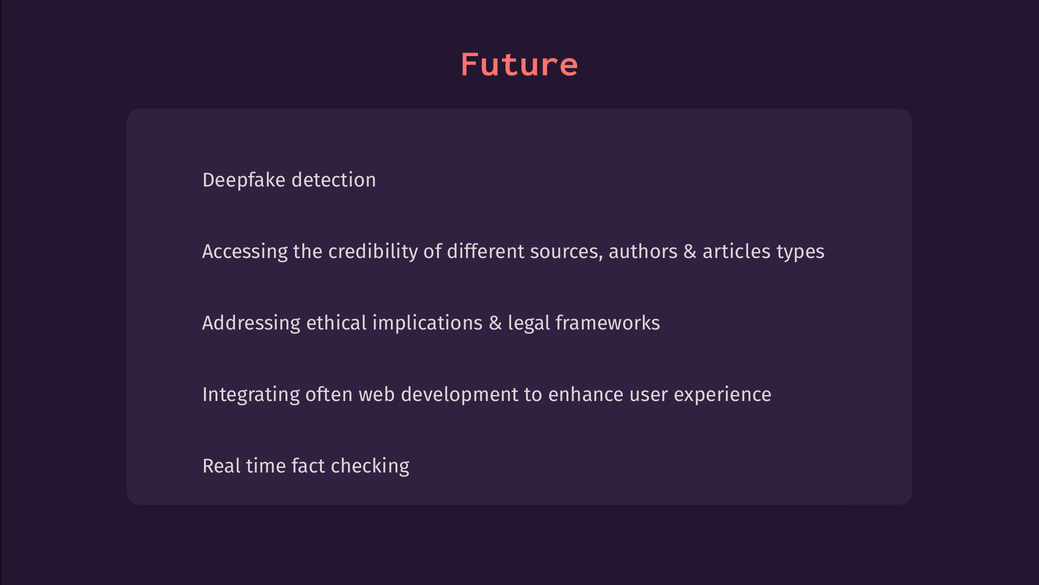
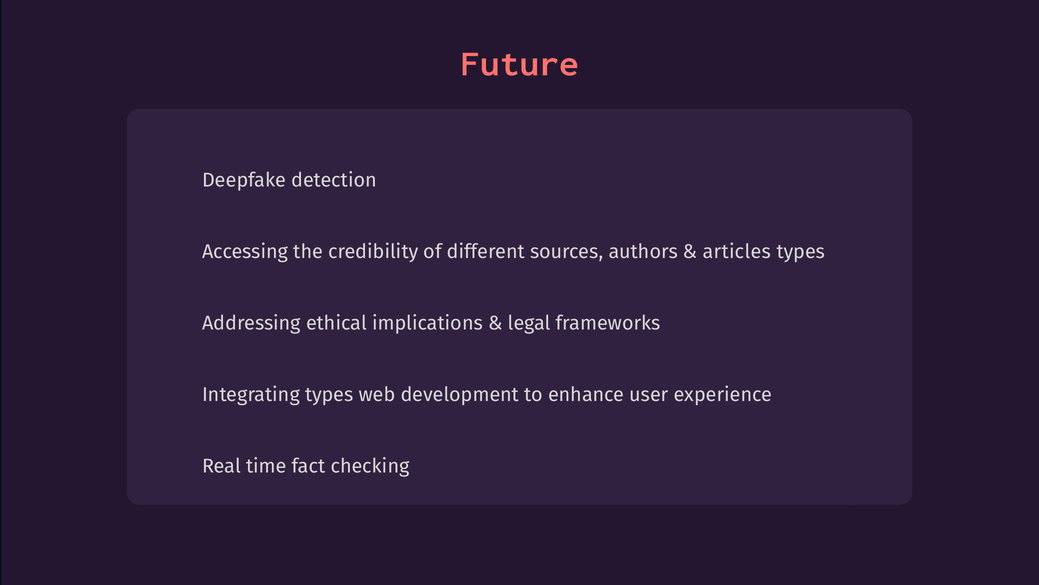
often at (329, 394): often -> types
